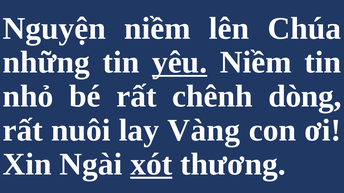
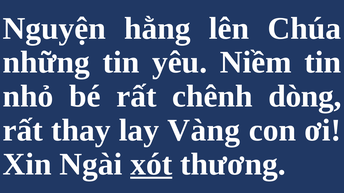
Nguyện niềm: niềm -> hằng
yêu underline: present -> none
nuôi: nuôi -> thay
